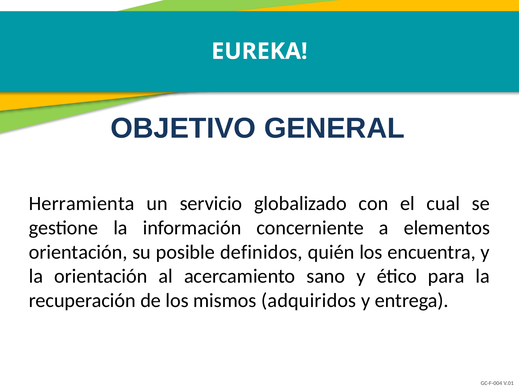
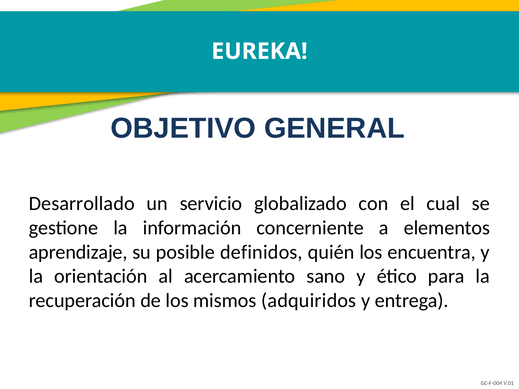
Herramienta: Herramienta -> Desarrollado
orientación at (78, 252): orientación -> aprendizaje
